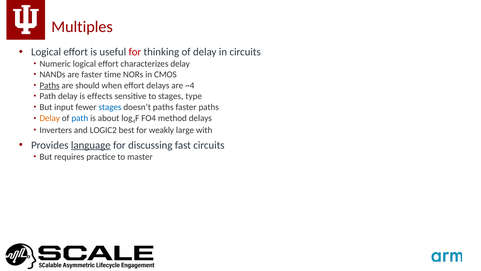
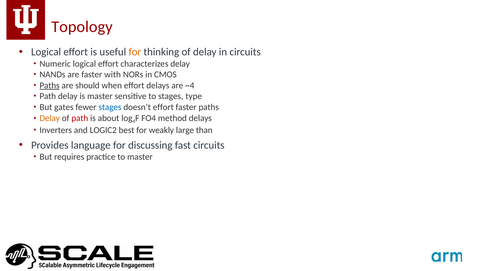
Multiples: Multiples -> Topology
for at (135, 52) colour: red -> orange
time: time -> with
is effects: effects -> master
input: input -> gates
doesn’t paths: paths -> effort
path at (80, 118) colour: blue -> red
with: with -> than
language underline: present -> none
